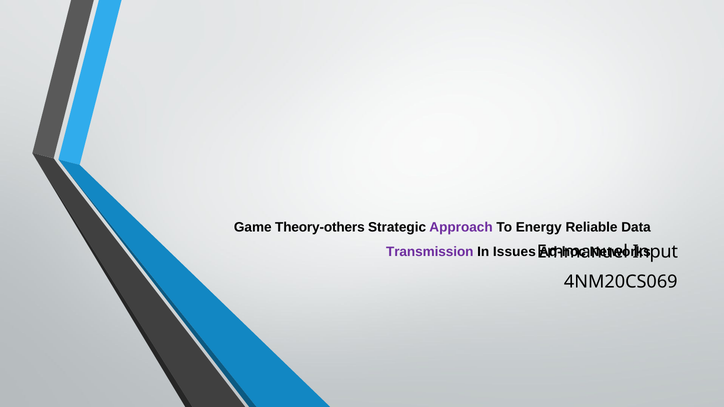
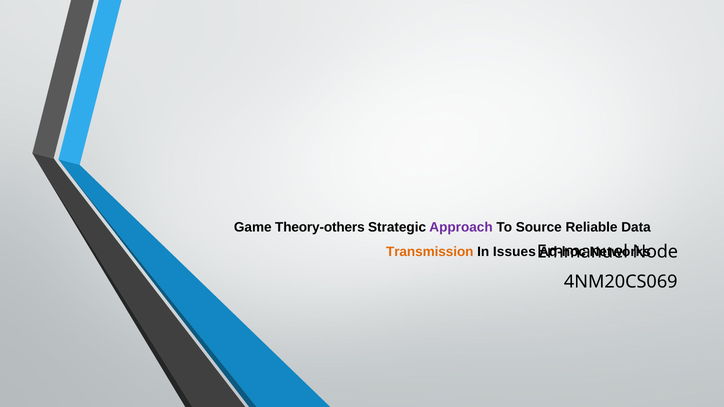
Energy: Energy -> Source
Transmission colour: purple -> orange
Input: Input -> Node
